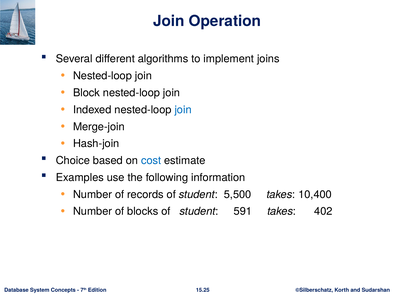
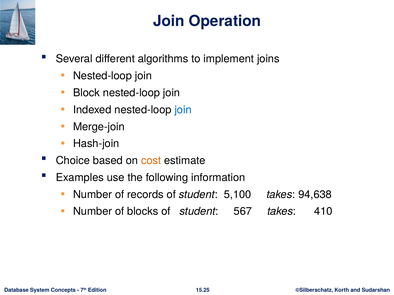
cost colour: blue -> orange
5,500: 5,500 -> 5,100
10,400: 10,400 -> 94,638
591: 591 -> 567
402: 402 -> 410
